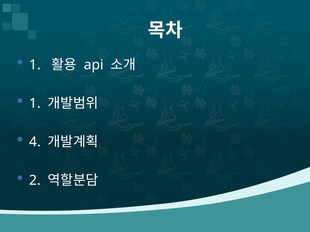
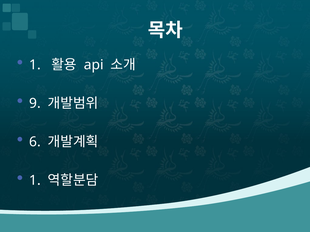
1 at (35, 104): 1 -> 9
4: 4 -> 6
2 at (35, 181): 2 -> 1
